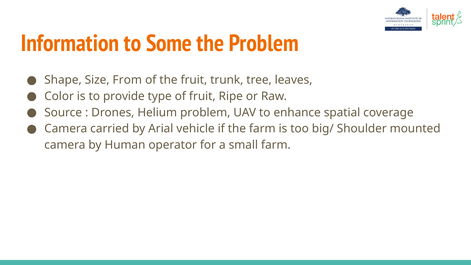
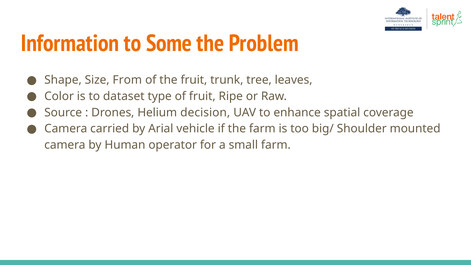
provide: provide -> dataset
Helium problem: problem -> decision
